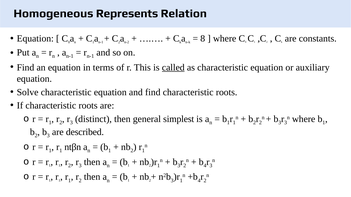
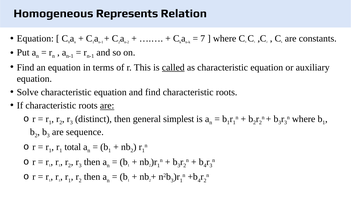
8: 8 -> 7
are at (107, 106) underline: none -> present
described: described -> sequence
ntβn: ntβn -> total
